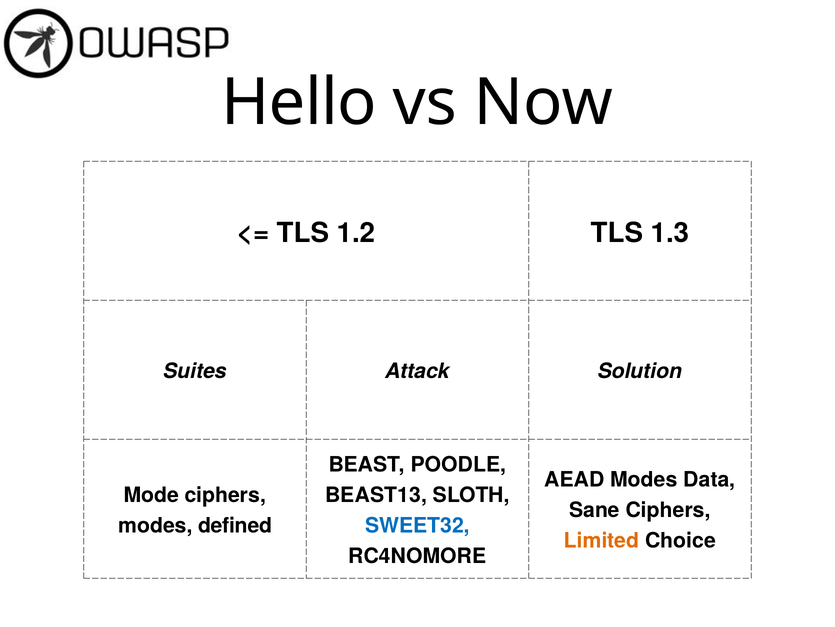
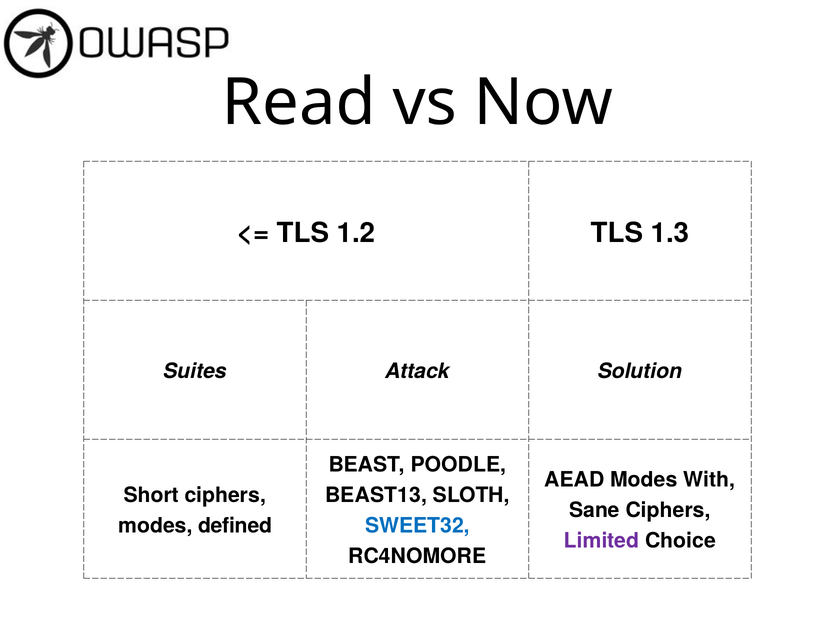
Hello: Hello -> Read
Data: Data -> With
Mode: Mode -> Short
Limited colour: orange -> purple
